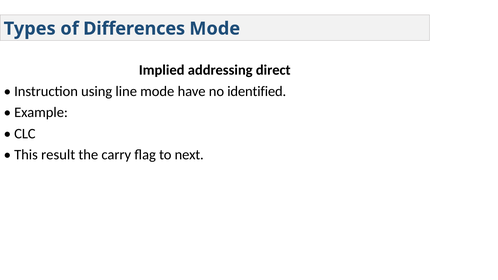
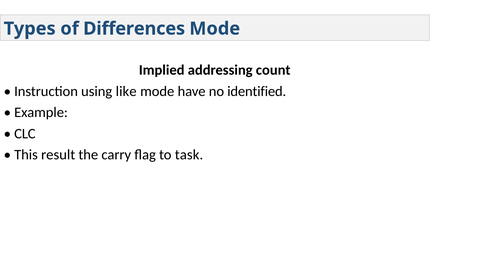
direct: direct -> count
line: line -> like
next: next -> task
